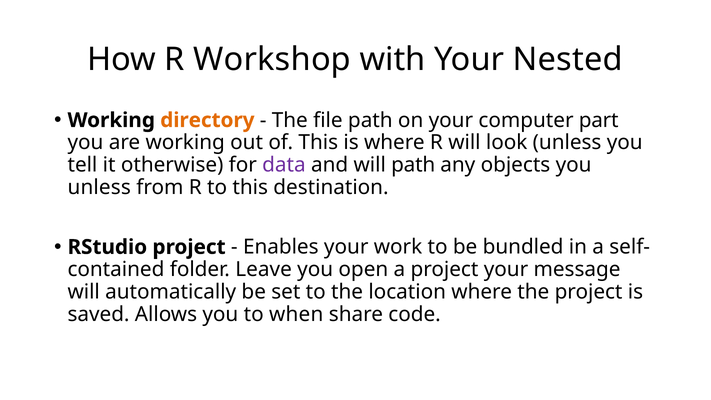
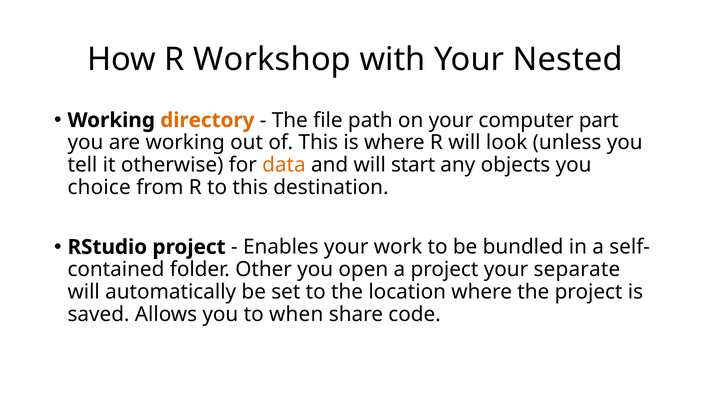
data colour: purple -> orange
will path: path -> start
unless at (99, 187): unless -> choice
Leave: Leave -> Other
message: message -> separate
